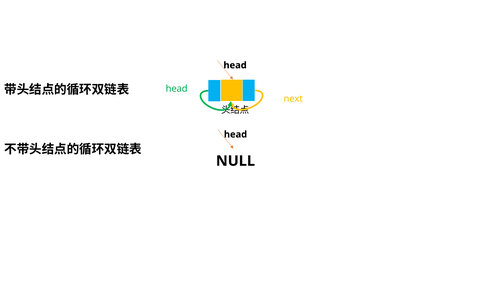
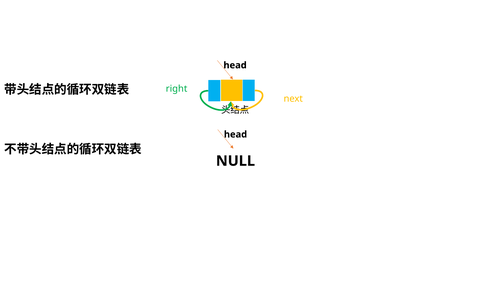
head at (177, 89): head -> right
